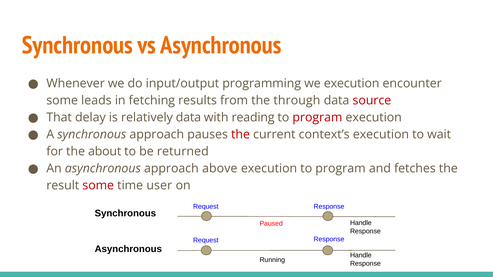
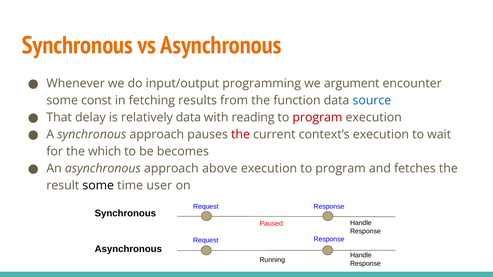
we execution: execution -> argument
leads: leads -> const
through: through -> function
source colour: red -> blue
about: about -> which
returned: returned -> becomes
some at (98, 186) colour: red -> black
